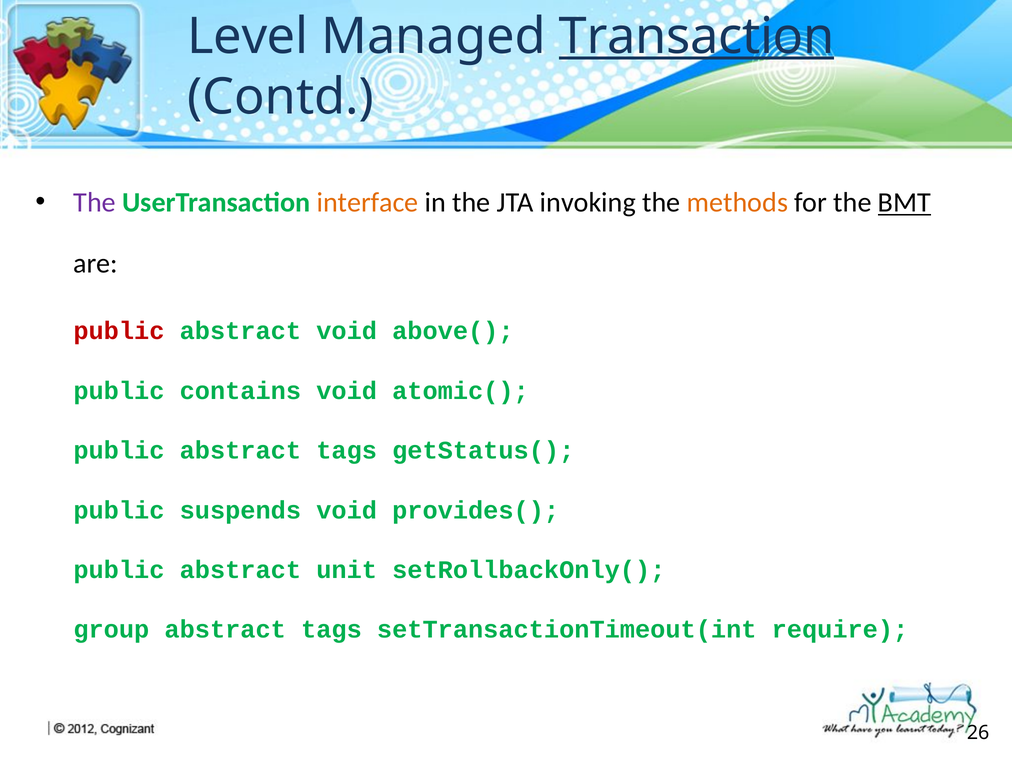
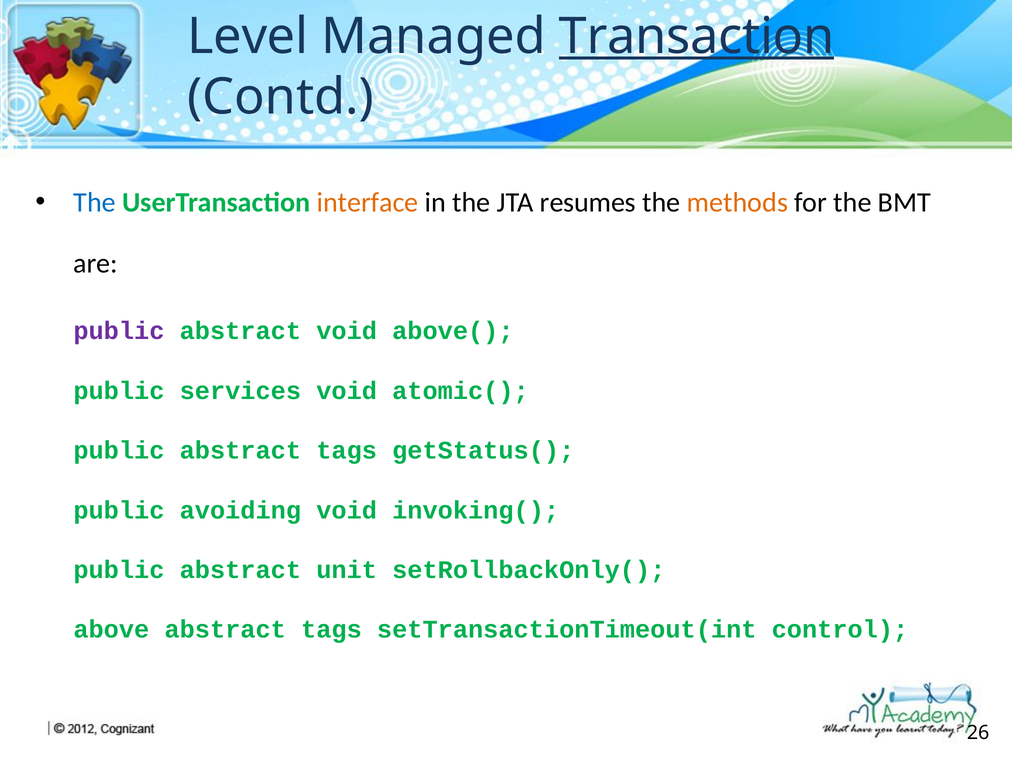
The at (95, 203) colour: purple -> blue
invoking: invoking -> resumes
BMT underline: present -> none
public at (119, 331) colour: red -> purple
contains: contains -> services
suspends: suspends -> avoiding
provides(: provides( -> invoking(
group: group -> above
require: require -> control
